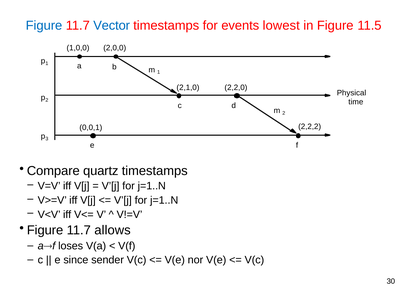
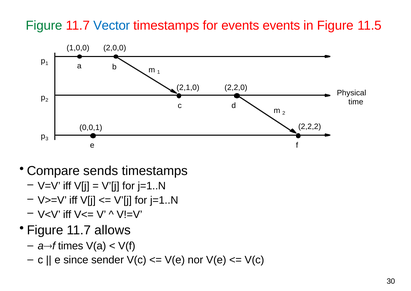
Figure at (44, 26) colour: blue -> green
events lowest: lowest -> events
quartz: quartz -> sends
loses: loses -> times
